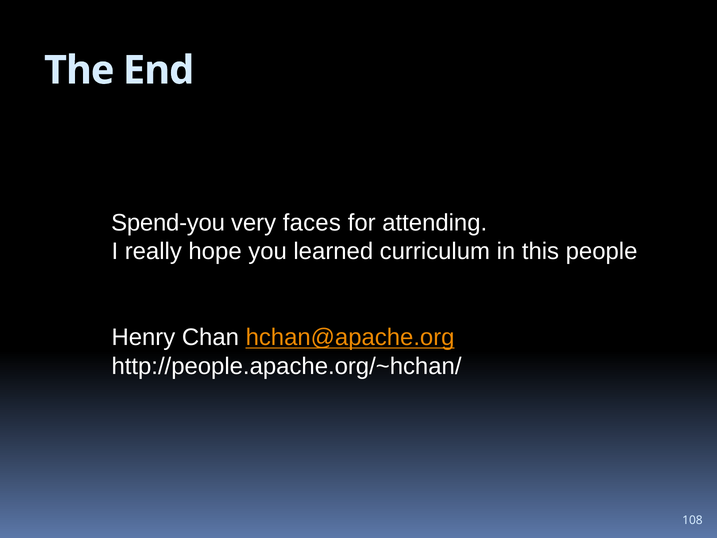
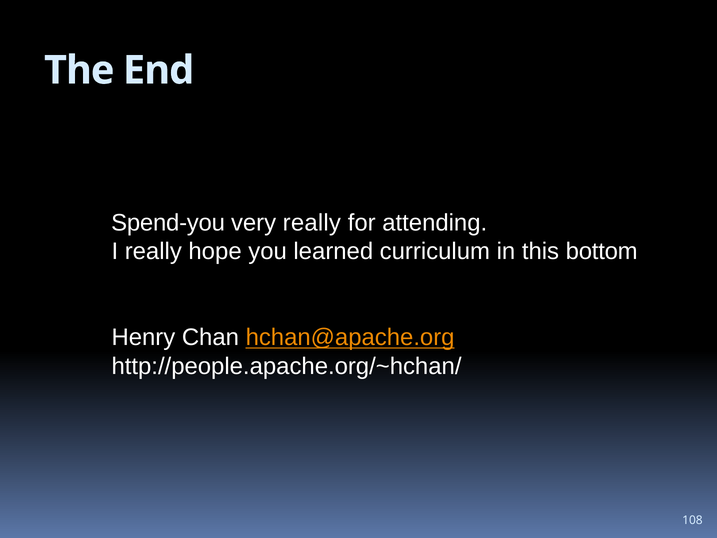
very faces: faces -> really
people: people -> bottom
